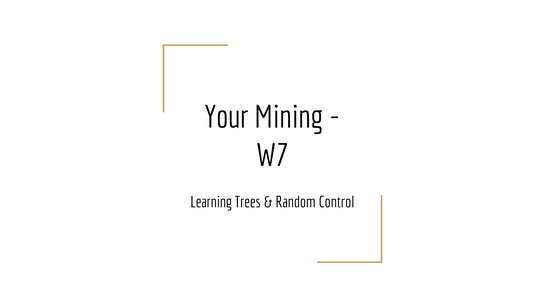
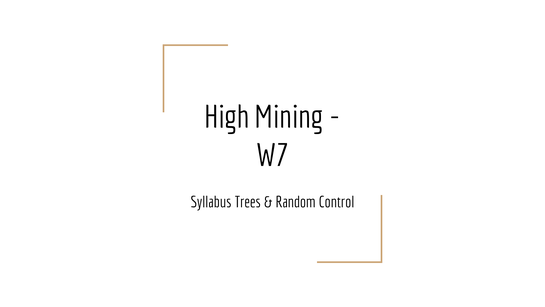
Your: Your -> High
Learning: Learning -> Syllabus
